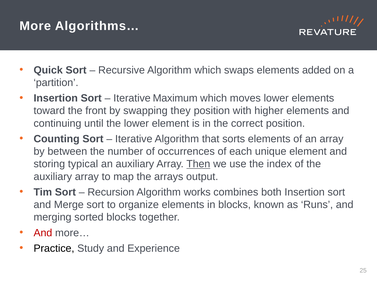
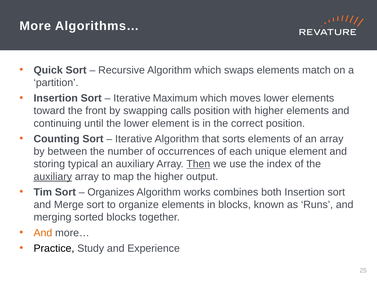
added: added -> match
they: they -> calls
auxiliary at (53, 176) underline: none -> present
the arrays: arrays -> higher
Recursion: Recursion -> Organizes
And at (43, 233) colour: red -> orange
